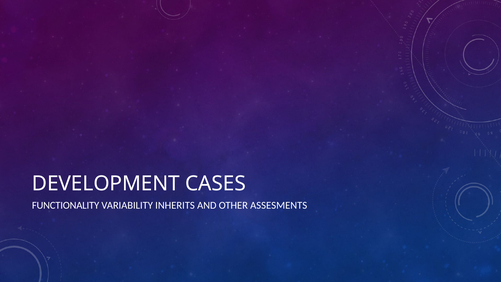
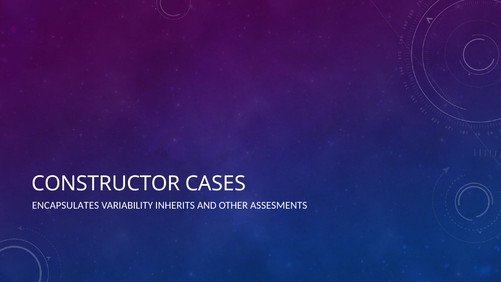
DEVELOPMENT: DEVELOPMENT -> CONSTRUCTOR
FUNCTIONALITY: FUNCTIONALITY -> ENCAPSULATES
